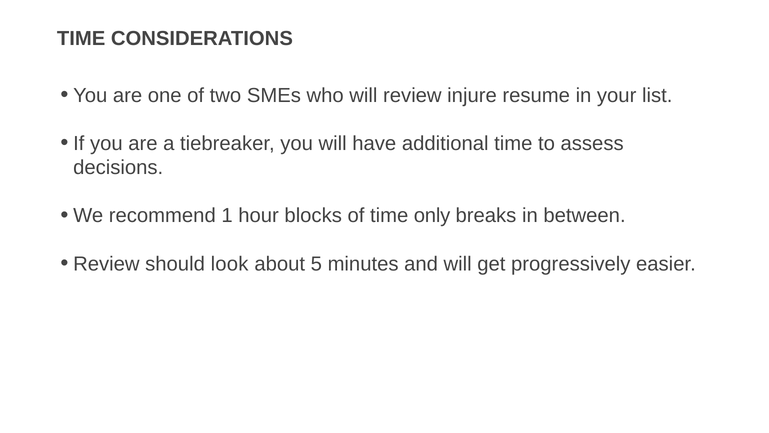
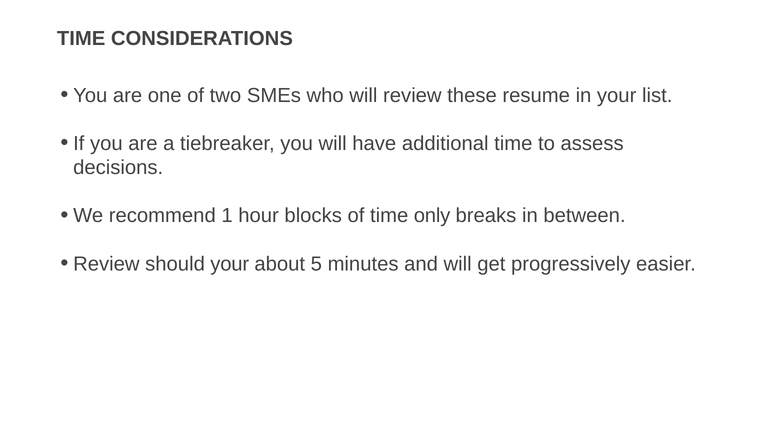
injure: injure -> these
should look: look -> your
